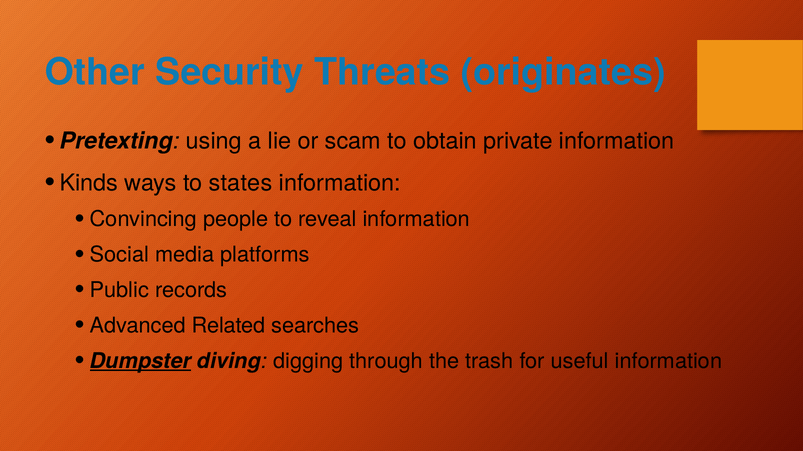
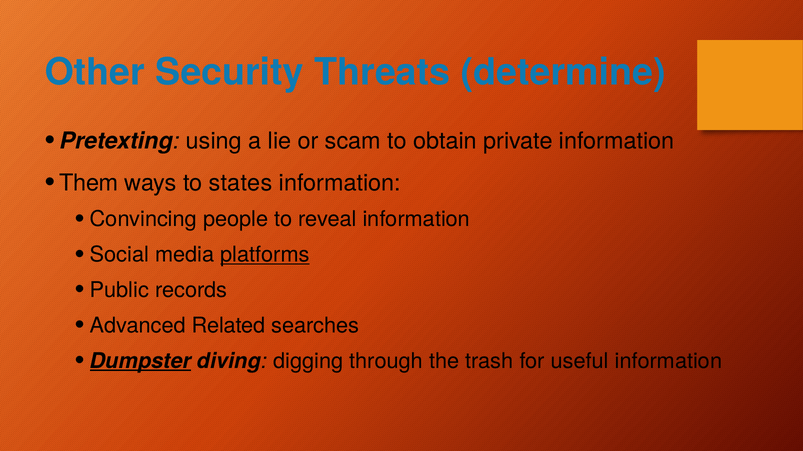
originates: originates -> determine
Kinds: Kinds -> Them
platforms underline: none -> present
